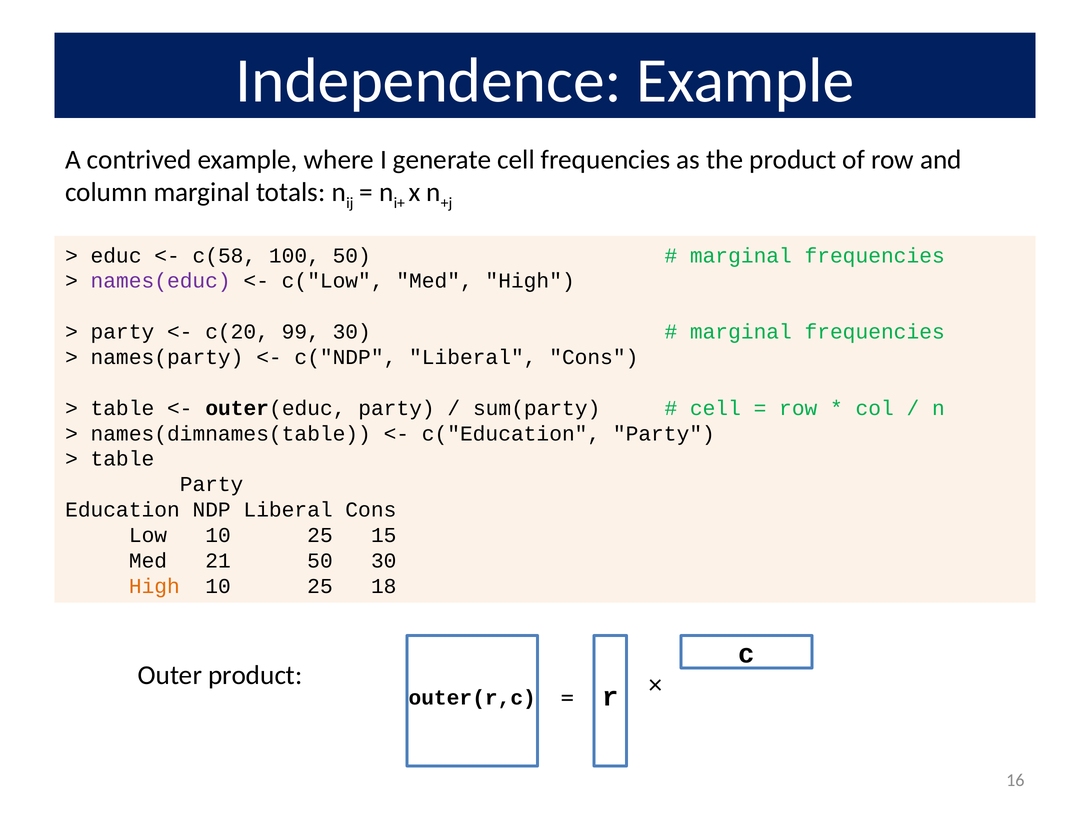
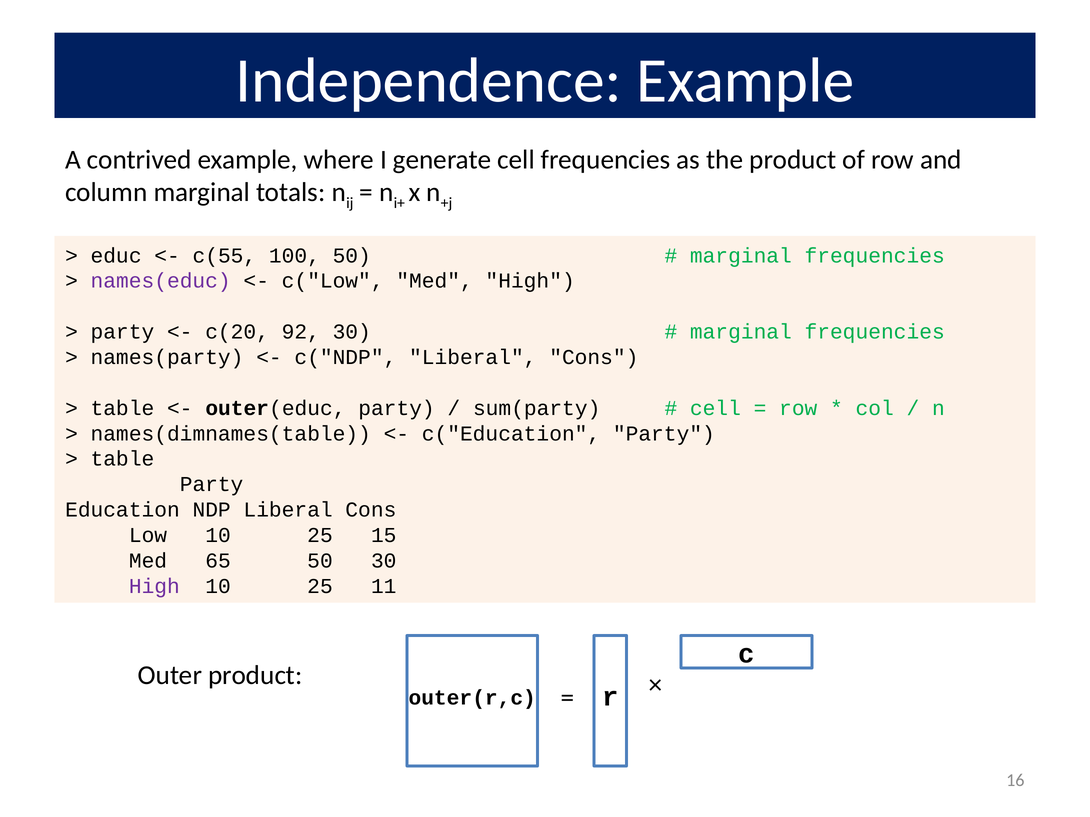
c(58: c(58 -> c(55
99: 99 -> 92
21: 21 -> 65
High at (154, 586) colour: orange -> purple
18: 18 -> 11
